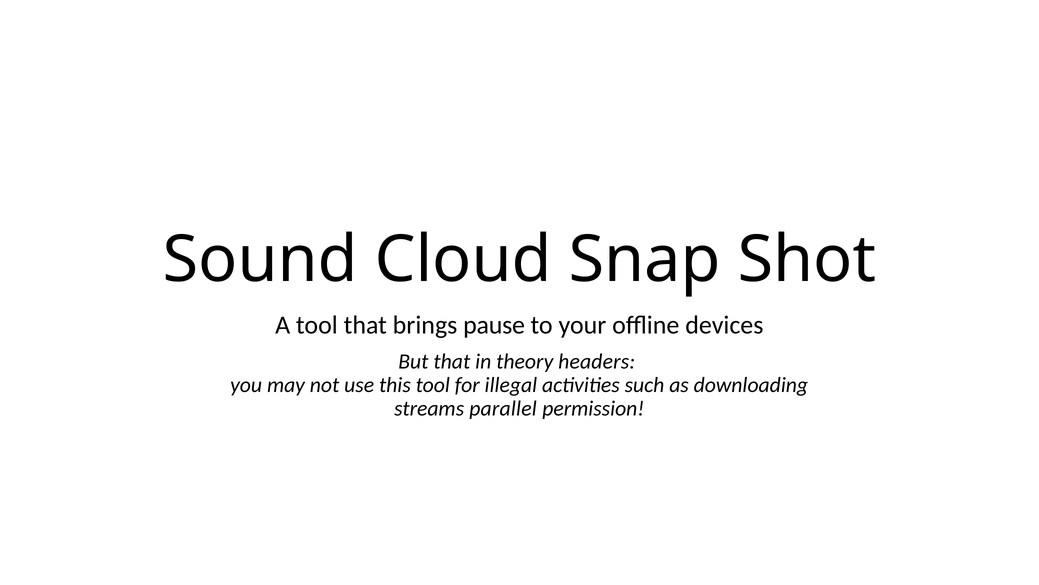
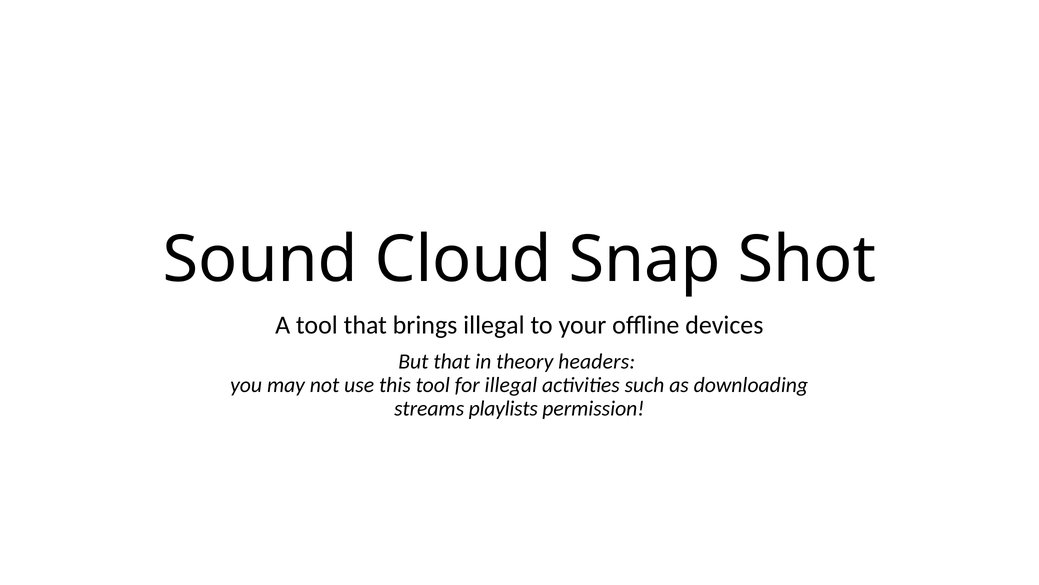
brings pause: pause -> illegal
parallel: parallel -> playlists
